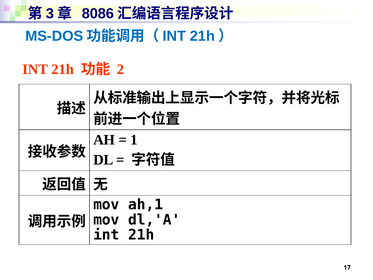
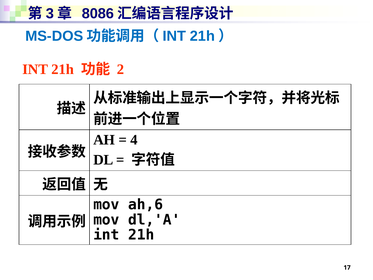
1: 1 -> 4
ah,1: ah,1 -> ah,6
